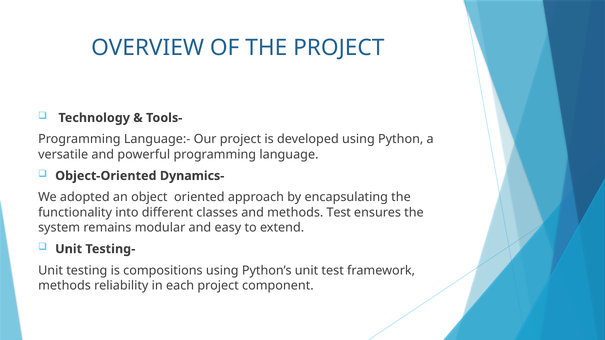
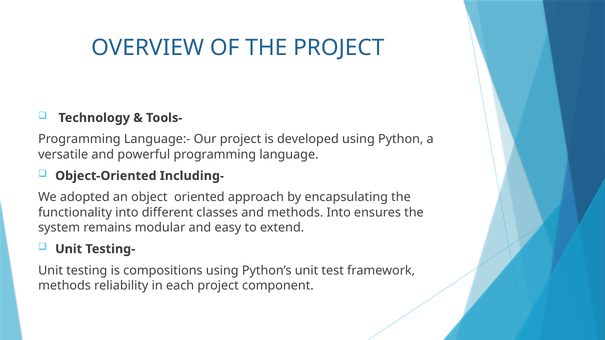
Dynamics-: Dynamics- -> Including-
methods Test: Test -> Into
